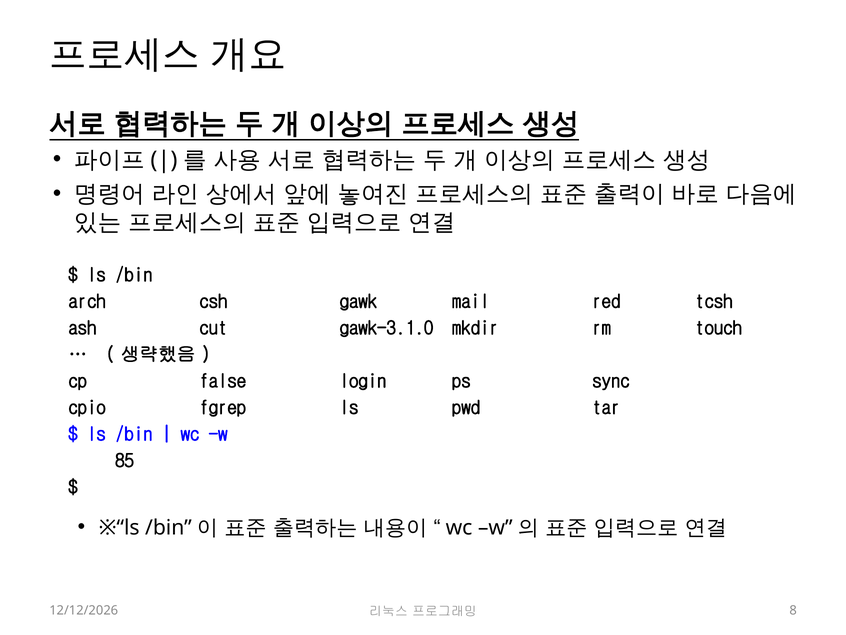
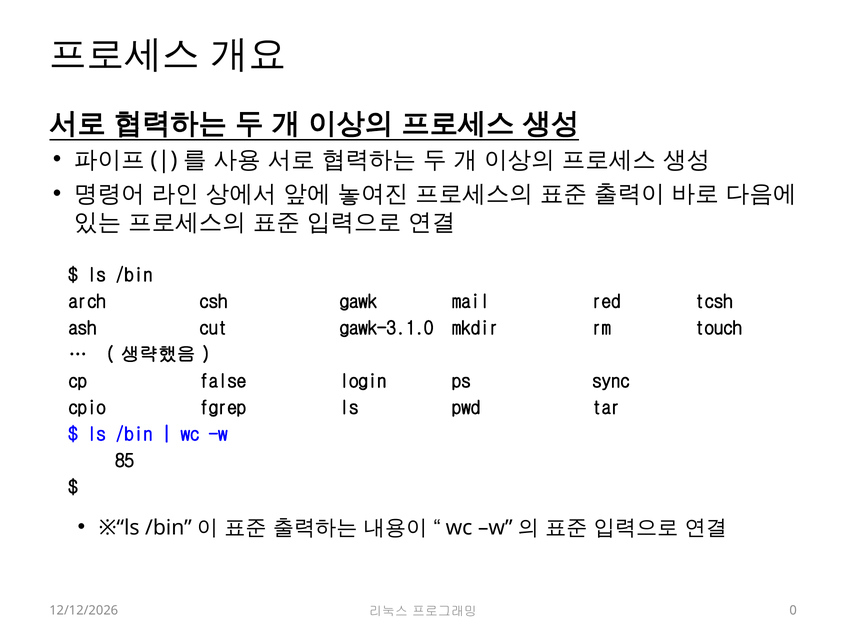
8: 8 -> 0
